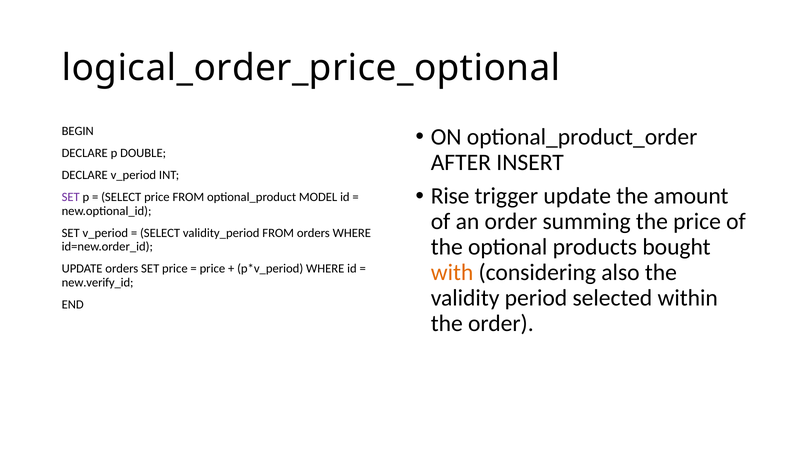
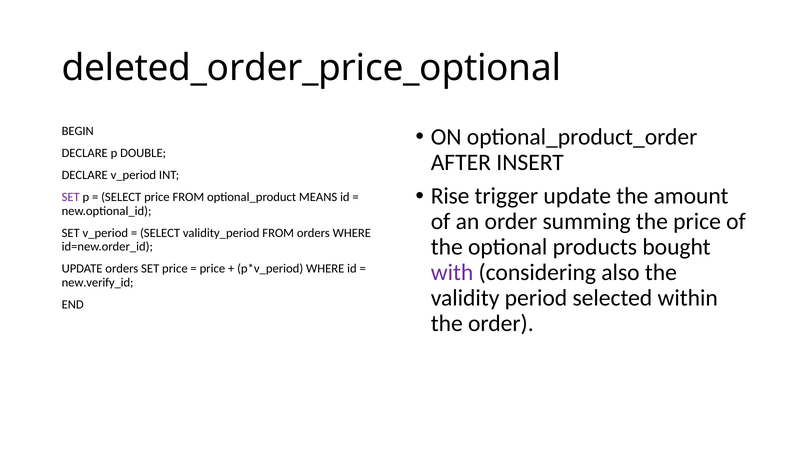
logical_order_price_optional: logical_order_price_optional -> deleted_order_price_optional
MODEL: MODEL -> MEANS
with colour: orange -> purple
